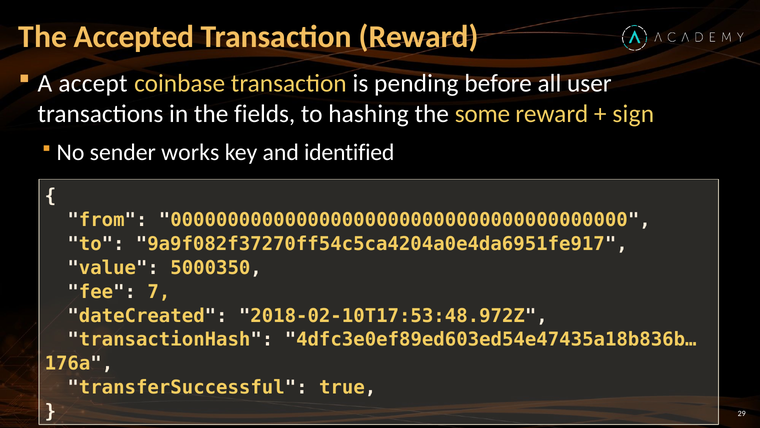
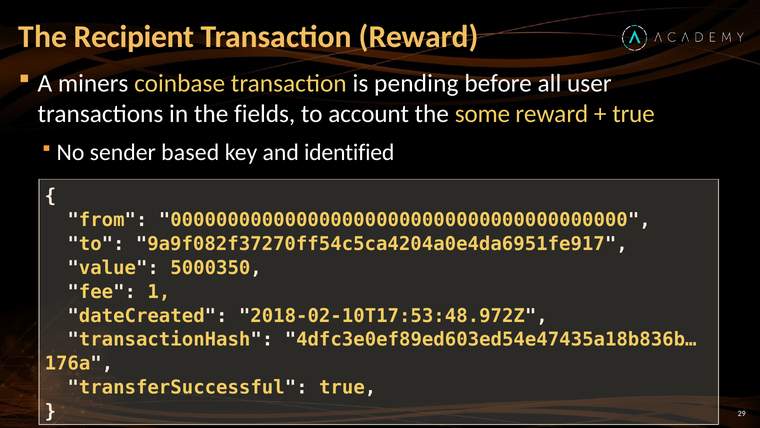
Accepted: Accepted -> Recipient
accept: accept -> miners
hashing: hashing -> account
sign at (633, 114): sign -> true
works: works -> based
7: 7 -> 1
